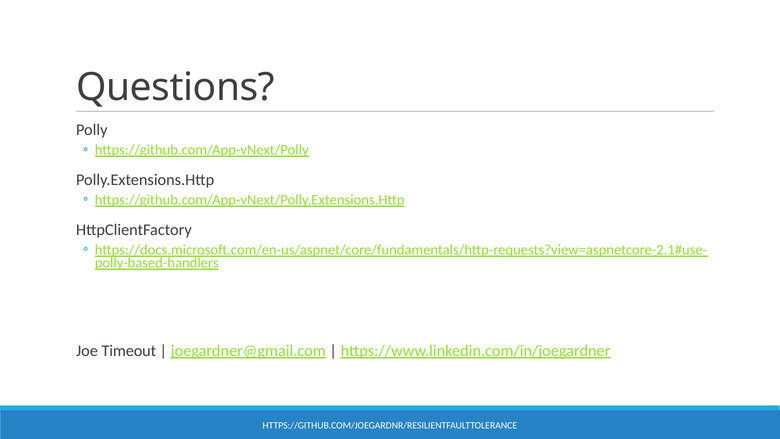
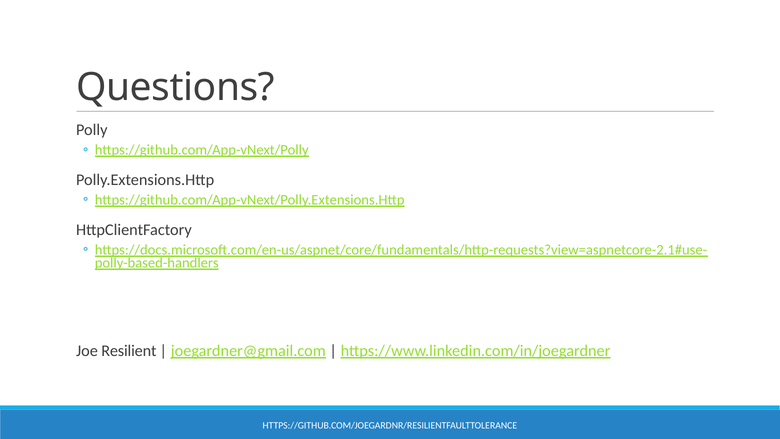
Timeout: Timeout -> Resilient
